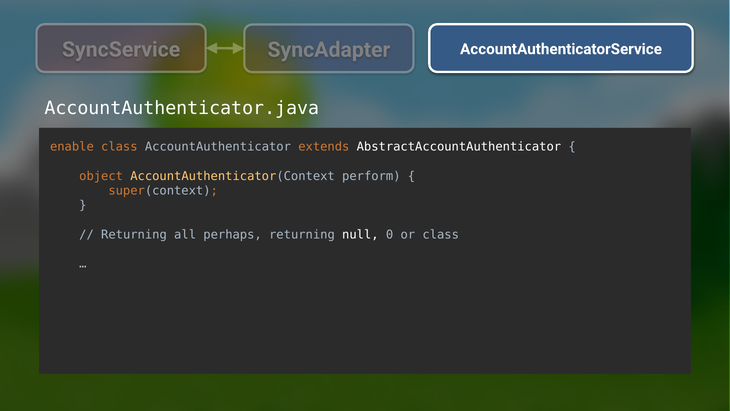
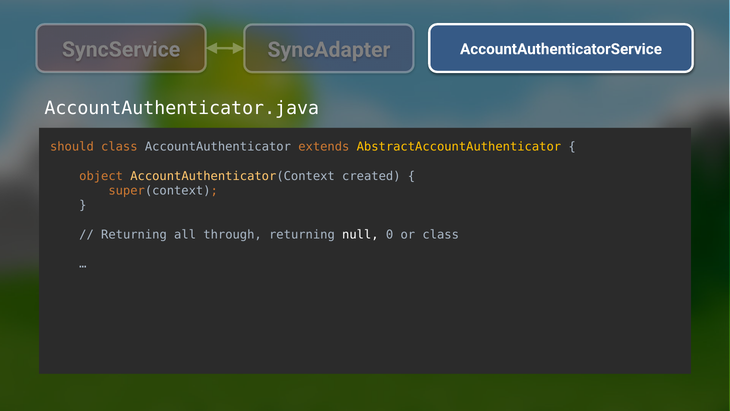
enable: enable -> should
AbstractAccountAuthenticator colour: white -> yellow
perform: perform -> created
perhaps: perhaps -> through
